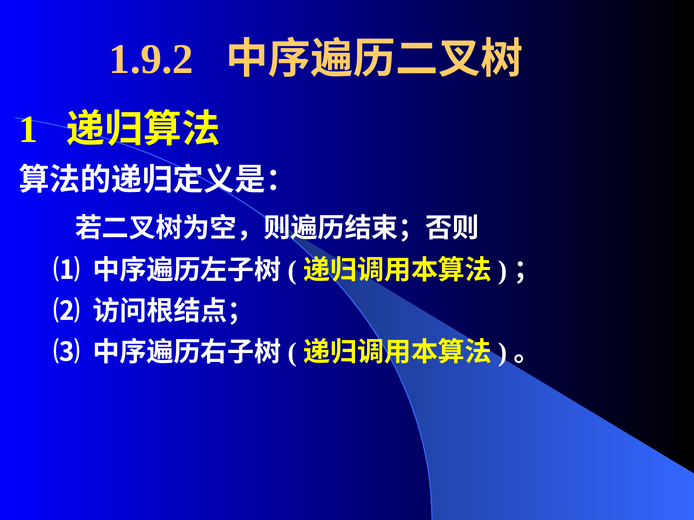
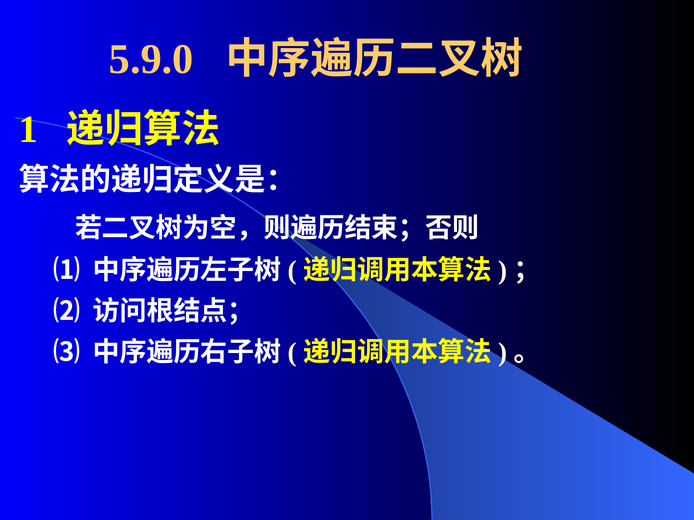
1.9.2: 1.9.2 -> 5.9.0
